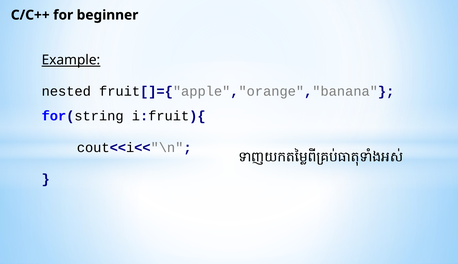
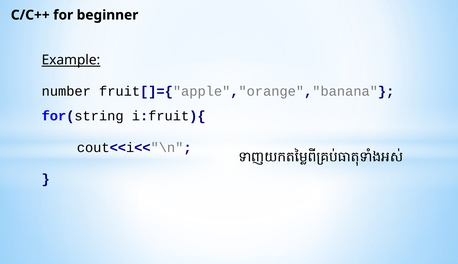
nested: nested -> number
